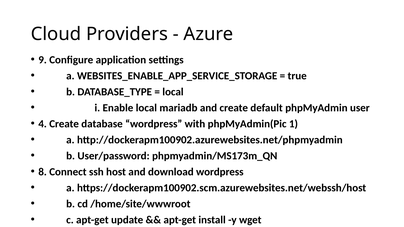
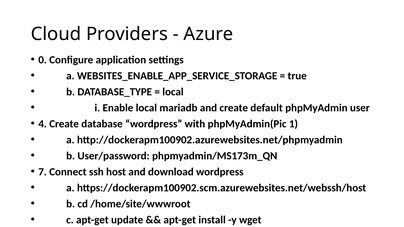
9: 9 -> 0
8: 8 -> 7
